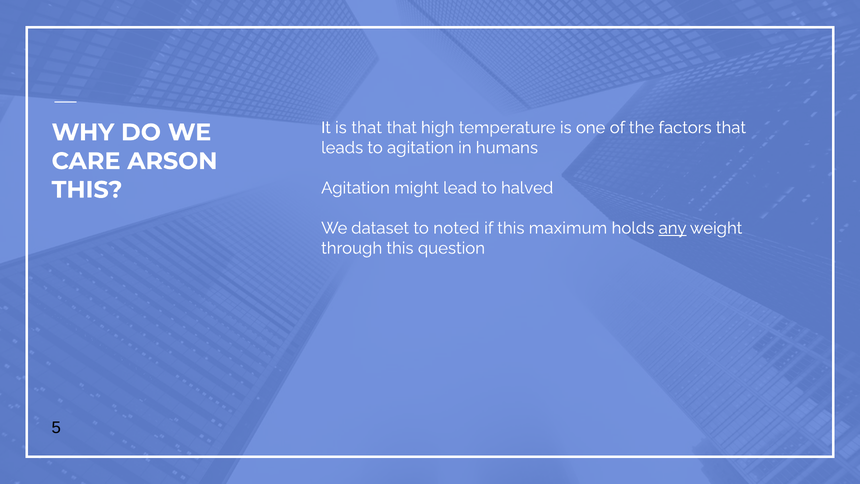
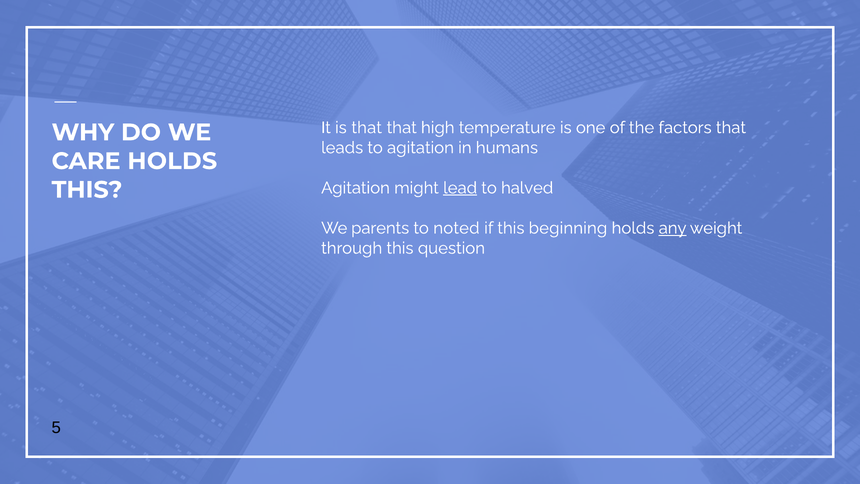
CARE ARSON: ARSON -> HOLDS
lead underline: none -> present
dataset: dataset -> parents
maximum: maximum -> beginning
